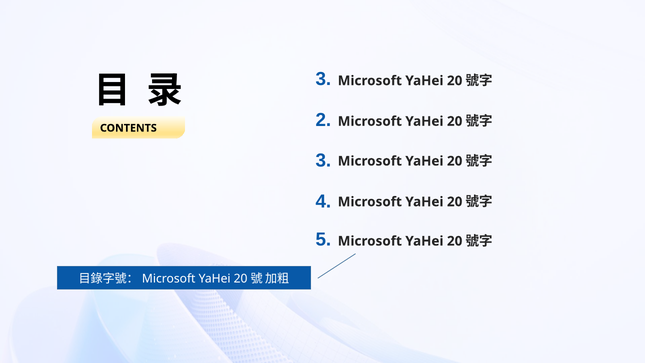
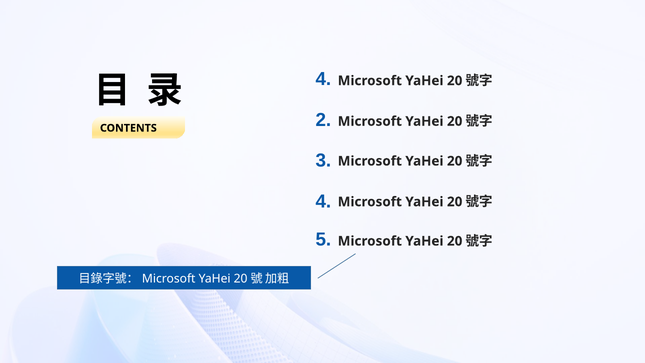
3 at (323, 79): 3 -> 4
